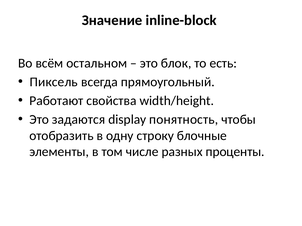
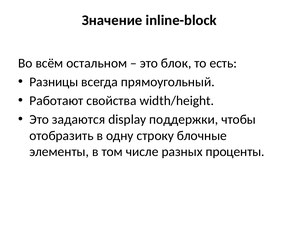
Пиксель: Пиксель -> Разницы
понятность: понятность -> поддержки
